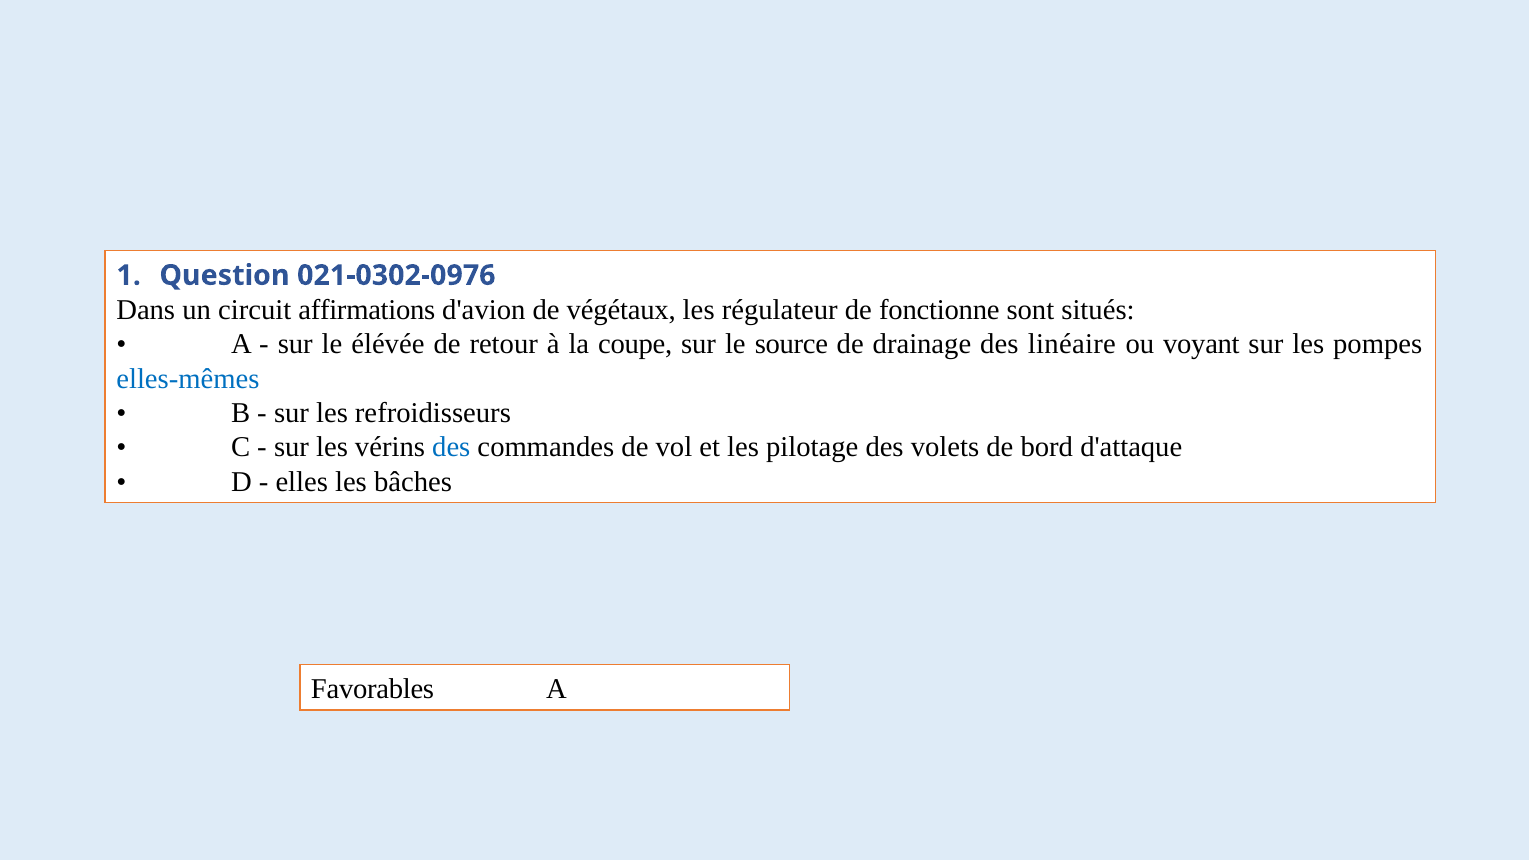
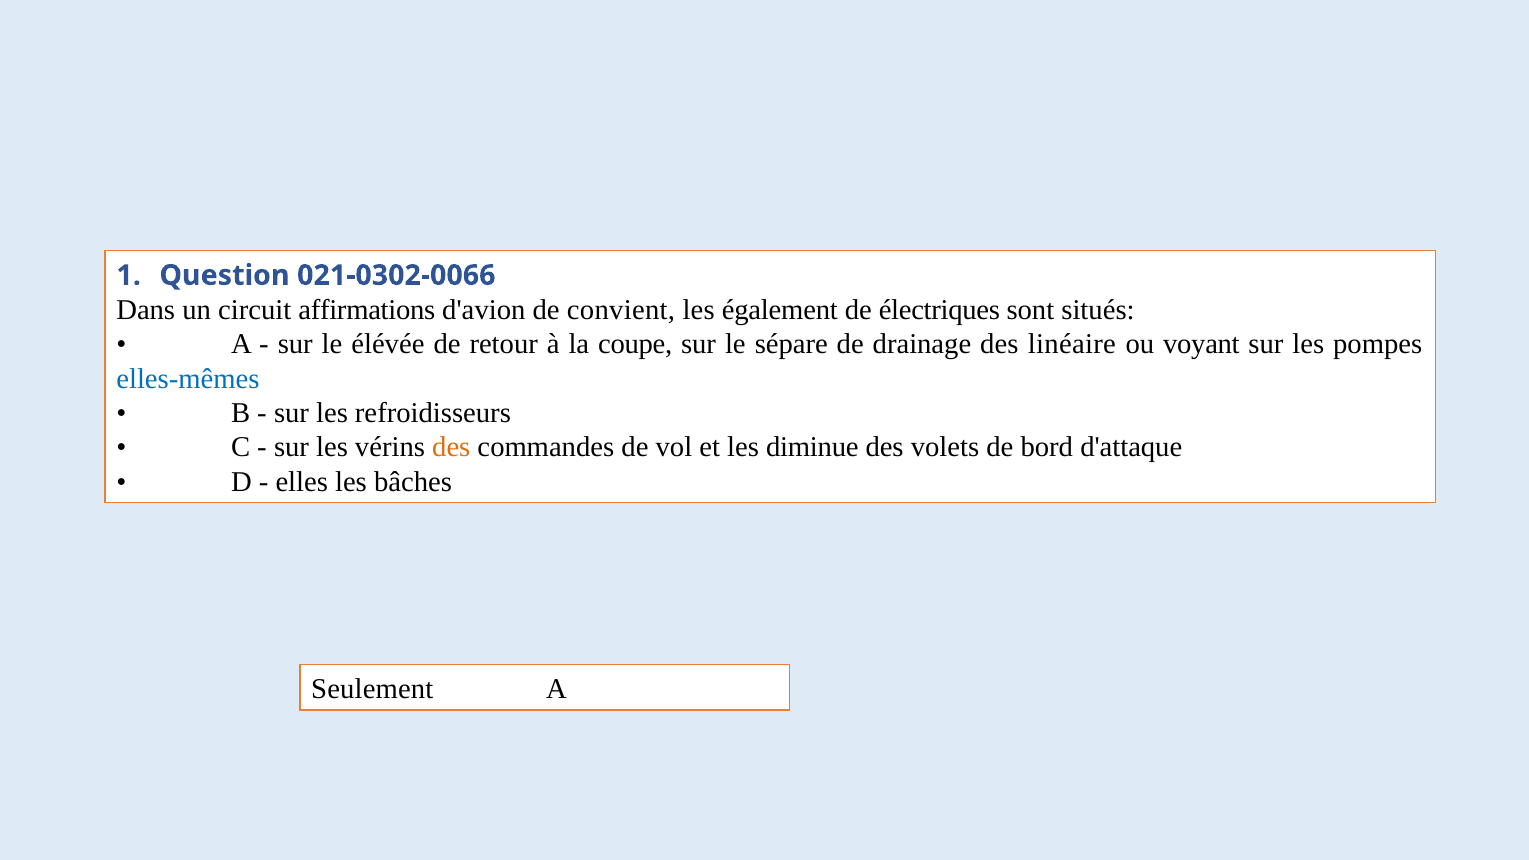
021-0302-0976: 021-0302-0976 -> 021-0302-0066
végétaux: végétaux -> convient
régulateur: régulateur -> également
fonctionne: fonctionne -> électriques
source: source -> sépare
des at (451, 447) colour: blue -> orange
pilotage: pilotage -> diminue
Favorables: Favorables -> Seulement
